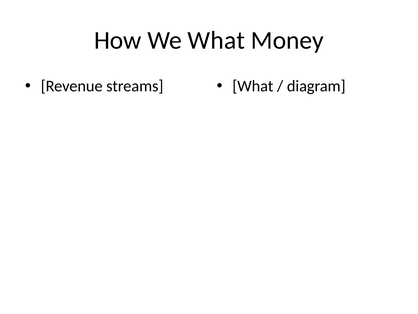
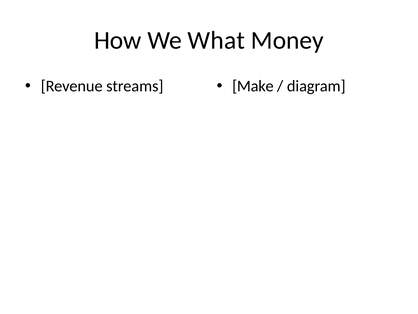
What at (253, 86): What -> Make
